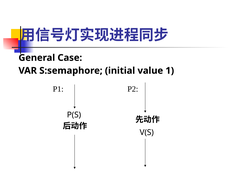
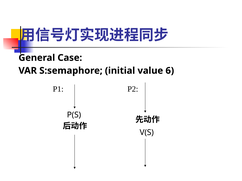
1: 1 -> 6
